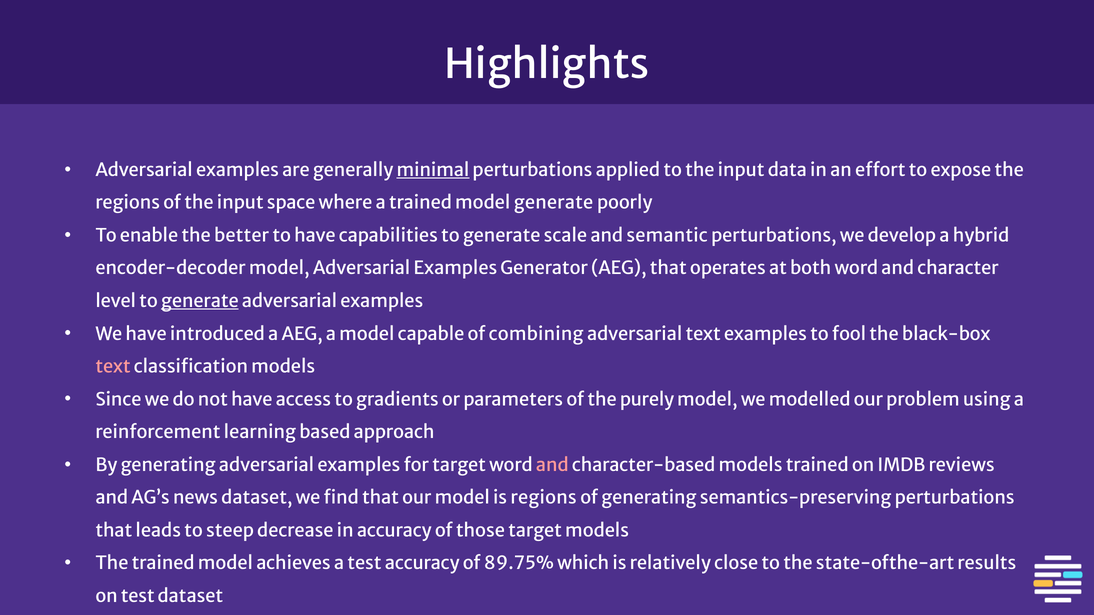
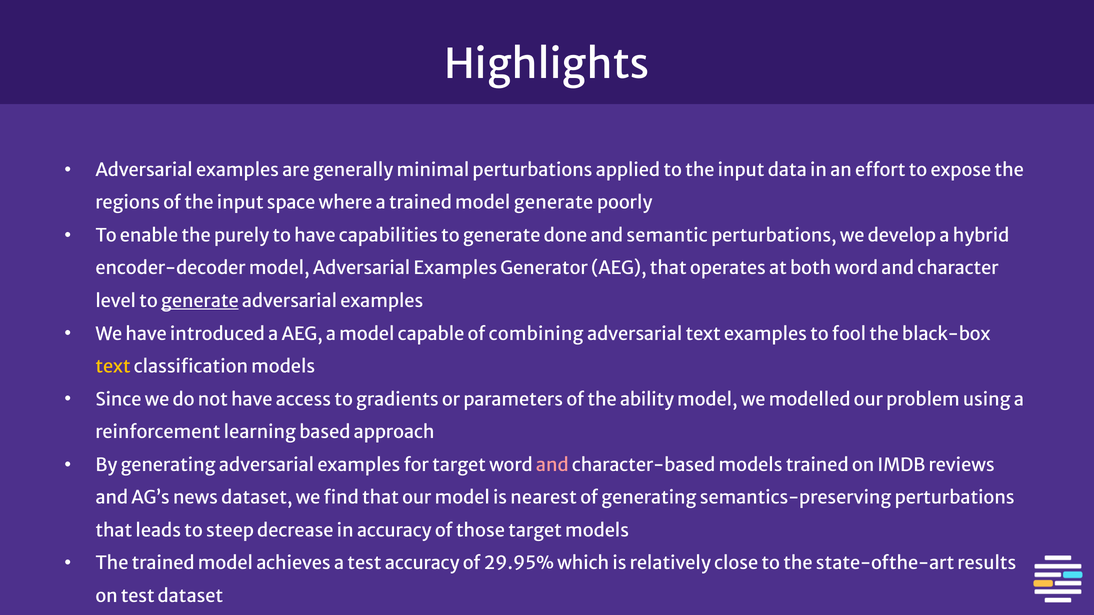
minimal underline: present -> none
better: better -> purely
scale: scale -> done
text at (113, 367) colour: pink -> yellow
purely: purely -> ability
is regions: regions -> nearest
89.75%: 89.75% -> 29.95%
